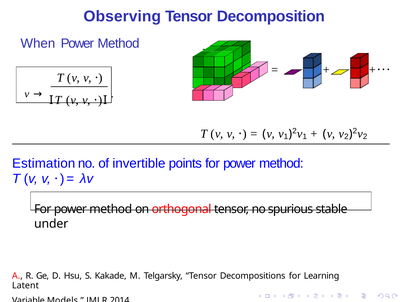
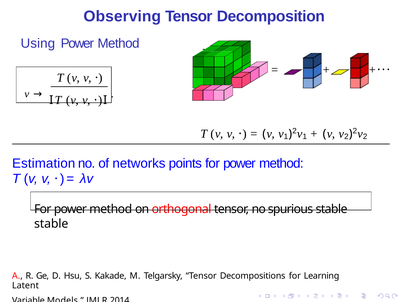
When: When -> Using
invertible: invertible -> networks
under at (51, 223): under -> stable
